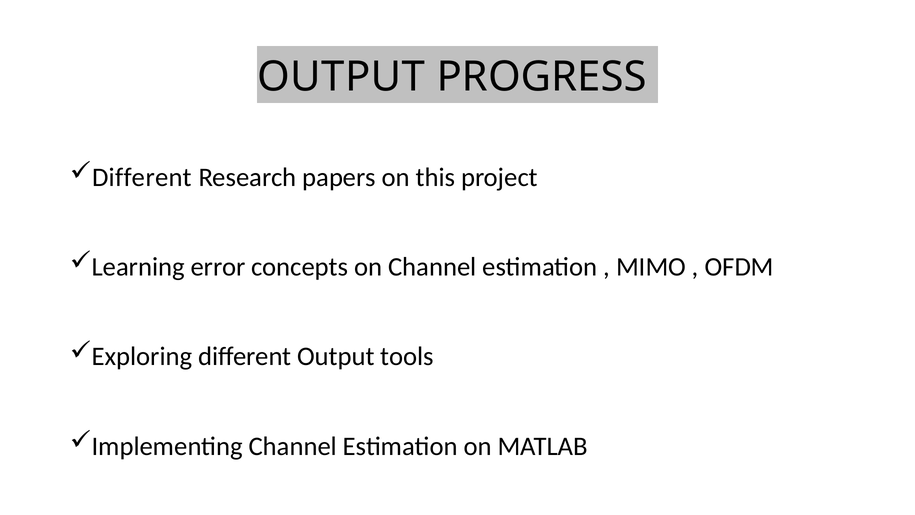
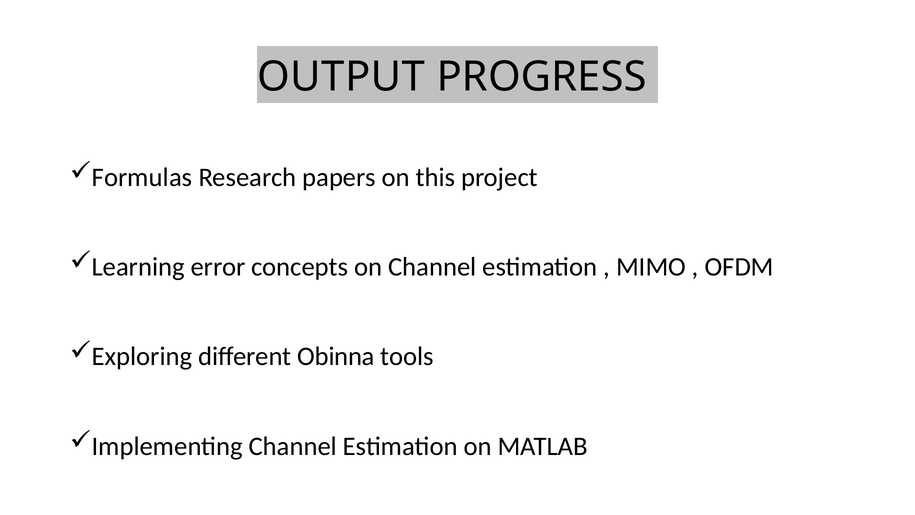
Different at (142, 177): Different -> Formulas
different Output: Output -> Obinna
